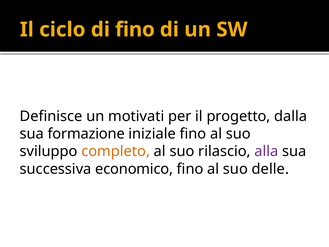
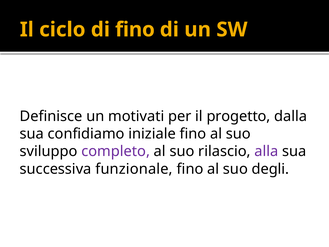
formazione: formazione -> confidiamo
completo colour: orange -> purple
economico: economico -> funzionale
delle: delle -> degli
